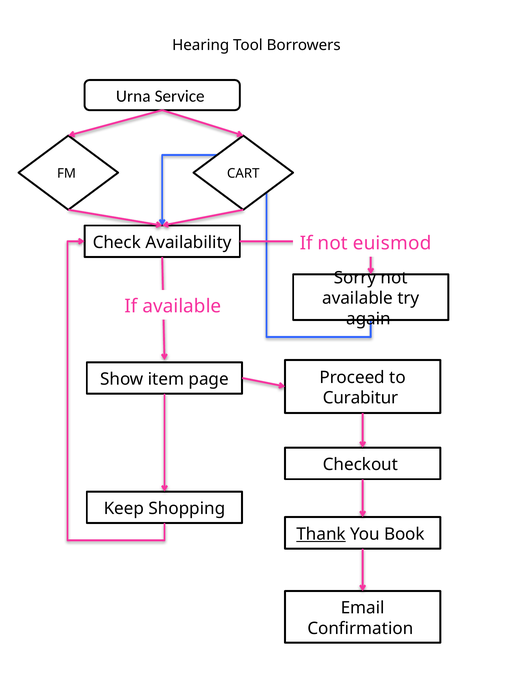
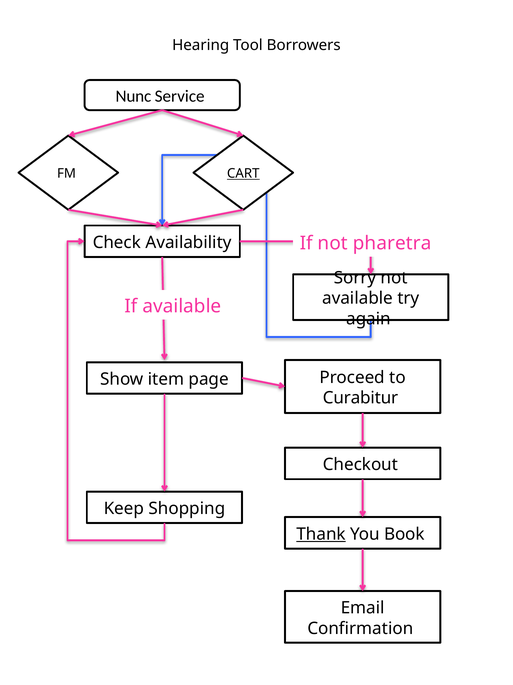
Urna: Urna -> Nunc
CART underline: none -> present
euismod: euismod -> pharetra
